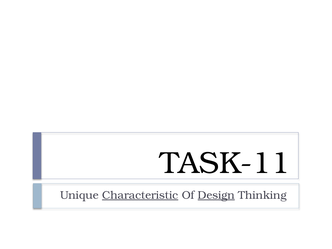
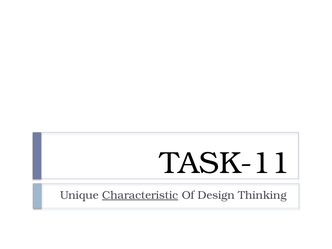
Design underline: present -> none
